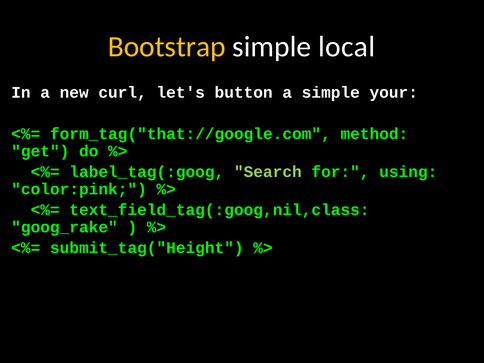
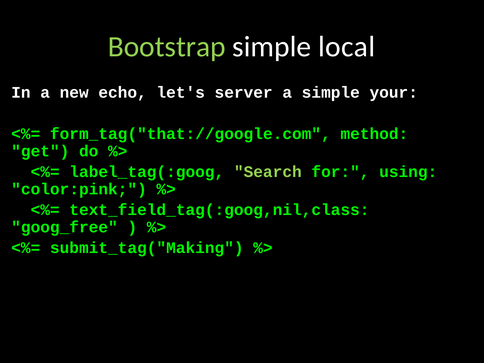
Bootstrap colour: yellow -> light green
curl: curl -> echo
button: button -> server
goog_rake: goog_rake -> goog_free
submit_tag("Height: submit_tag("Height -> submit_tag("Making
